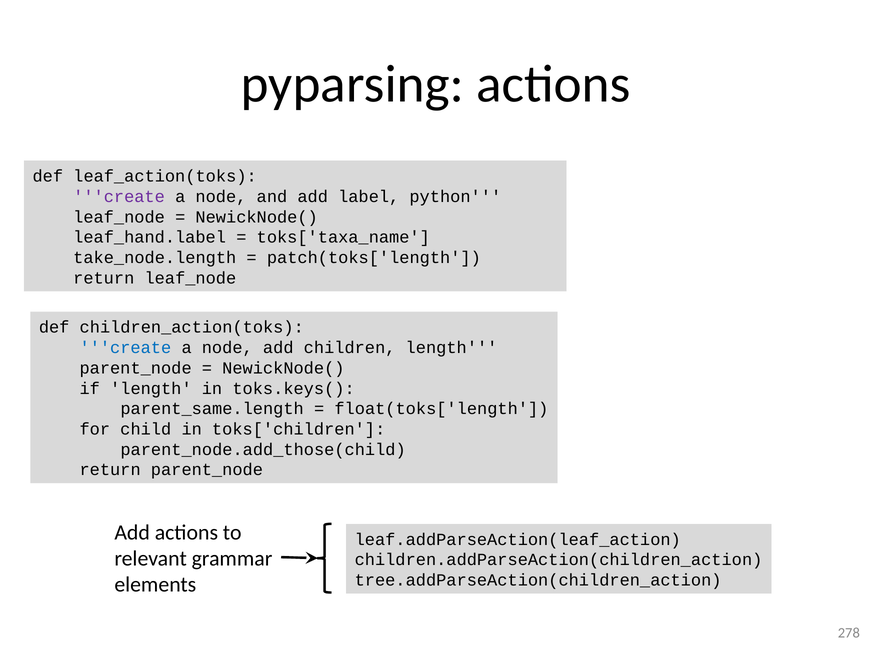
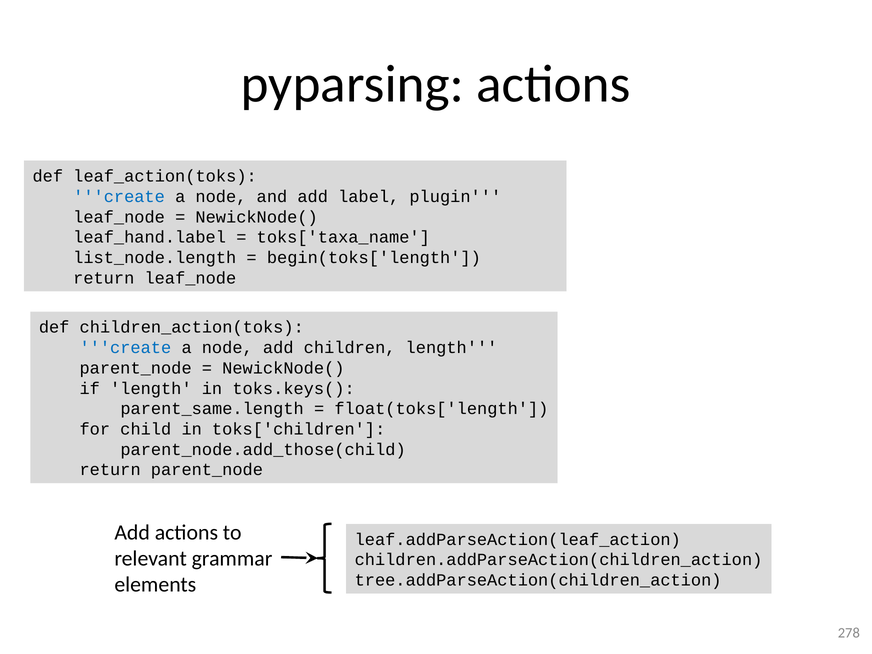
create at (119, 197) colour: purple -> blue
python: python -> plugin
take_node.length: take_node.length -> list_node.length
patch(toks['length: patch(toks['length -> begin(toks['length
